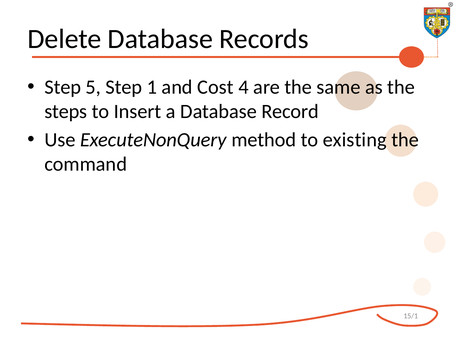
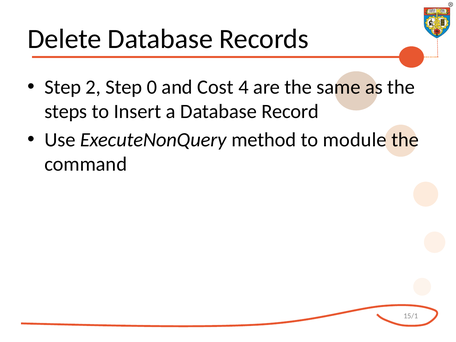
5: 5 -> 2
1: 1 -> 0
existing: existing -> module
